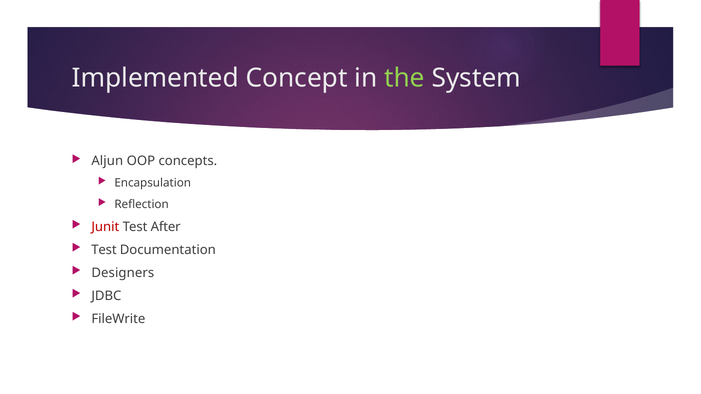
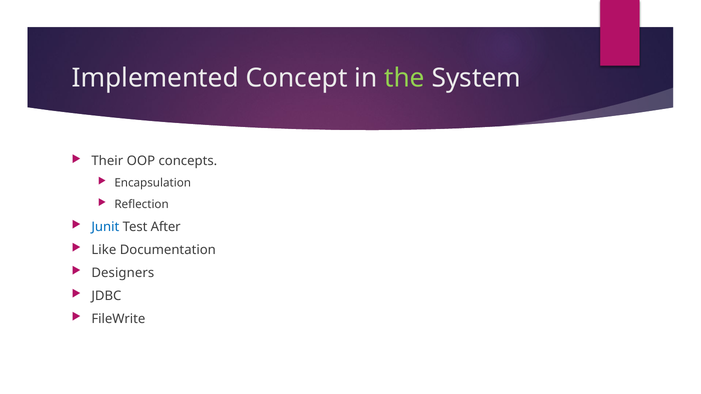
Aljun: Aljun -> Their
Junit colour: red -> blue
Test at (104, 250): Test -> Like
